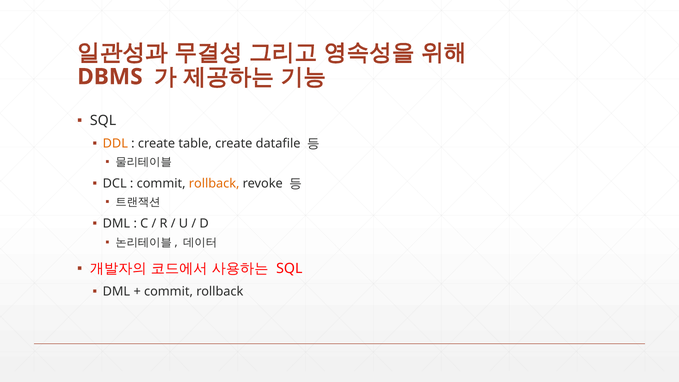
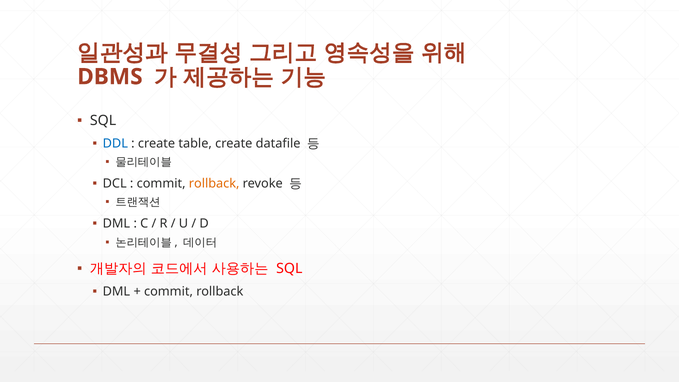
DDL colour: orange -> blue
